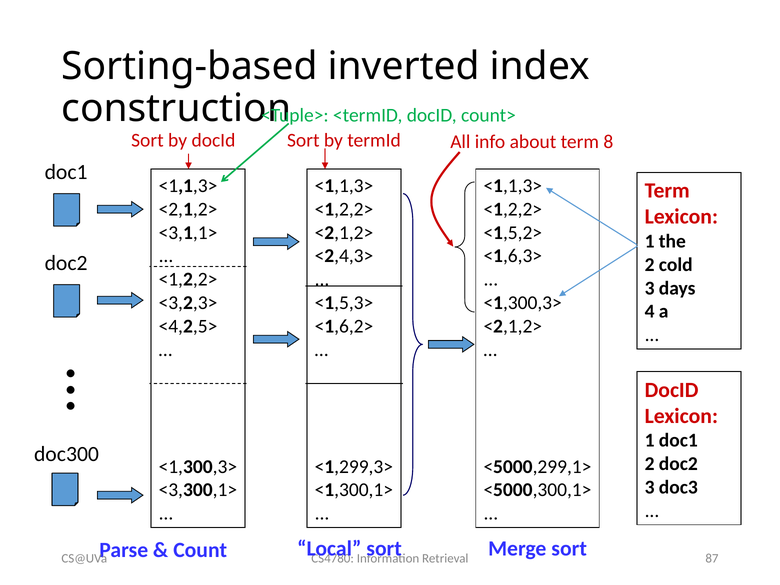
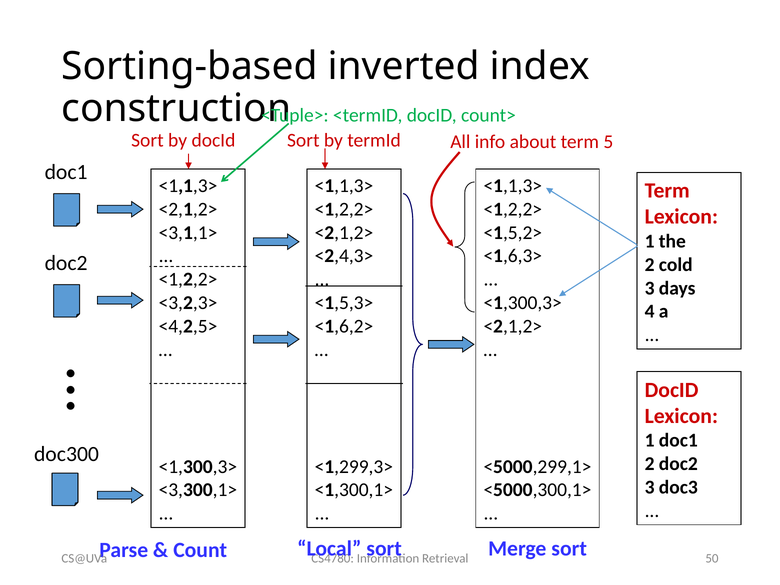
8: 8 -> 5
87: 87 -> 50
